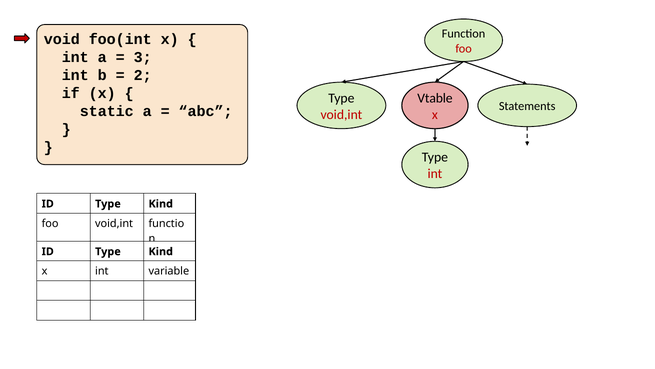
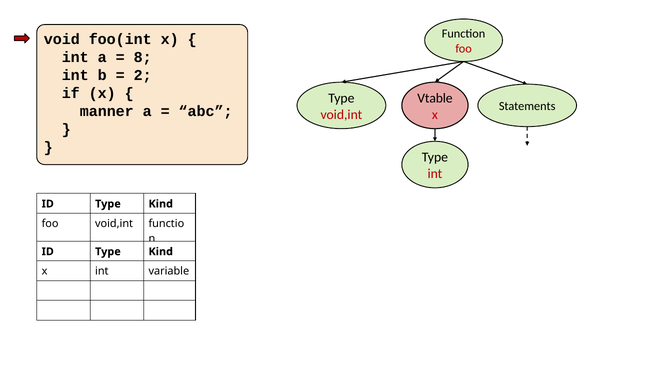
3: 3 -> 8
static: static -> manner
